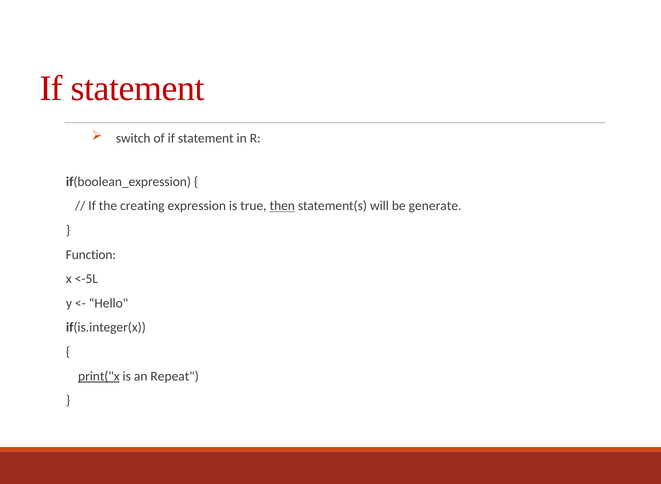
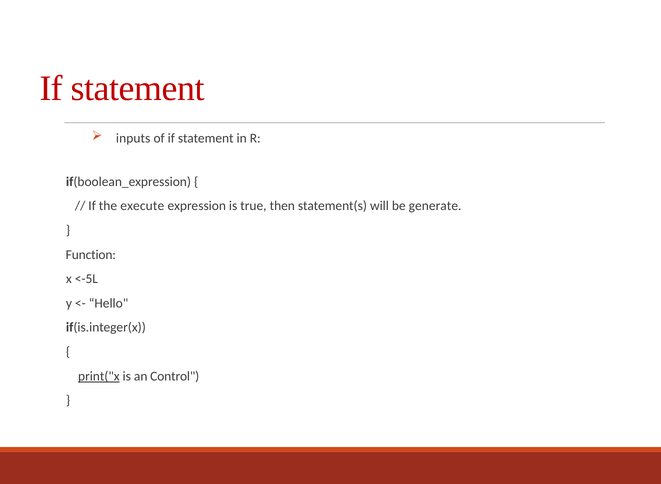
switch: switch -> inputs
creating: creating -> execute
then underline: present -> none
Repeat: Repeat -> Control
